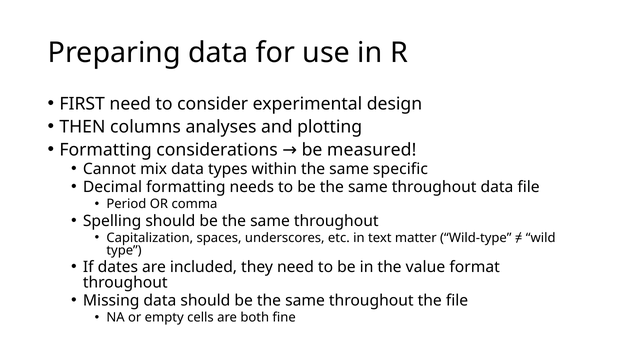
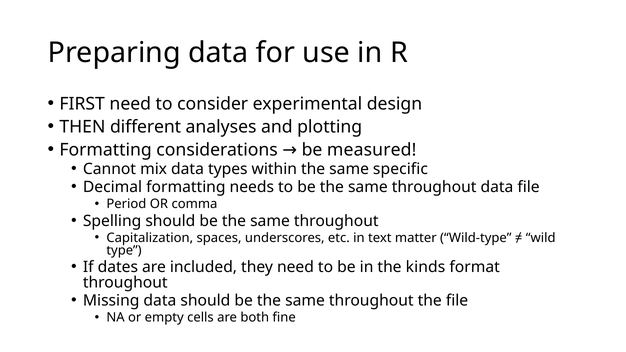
columns: columns -> different
value: value -> kinds
